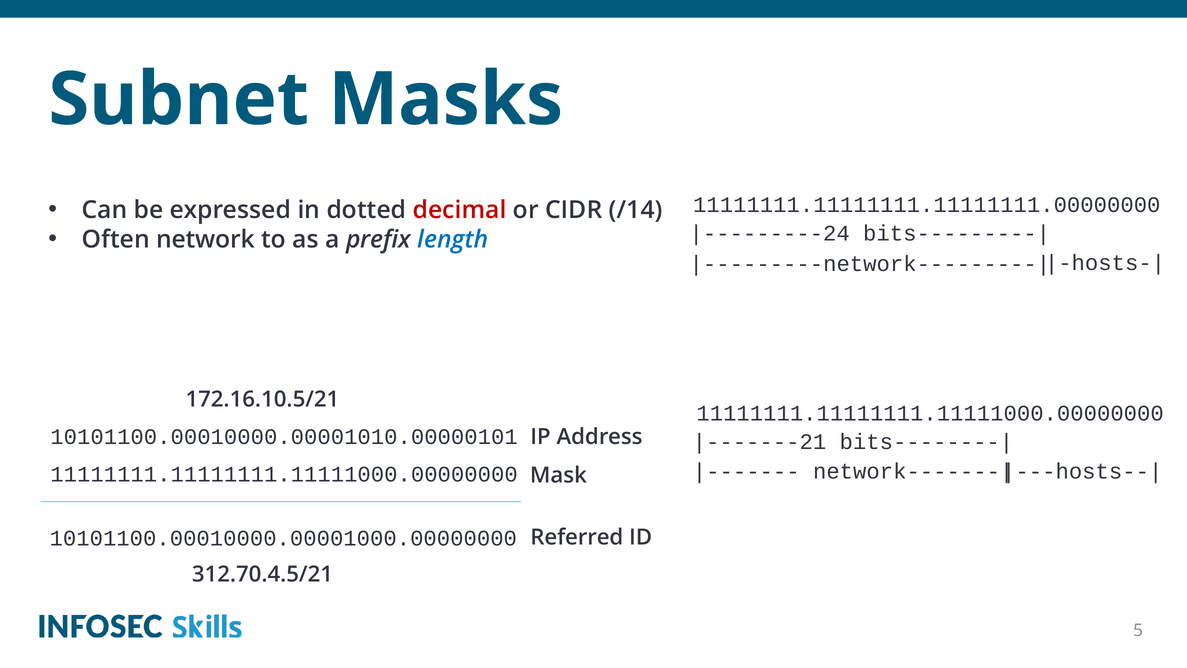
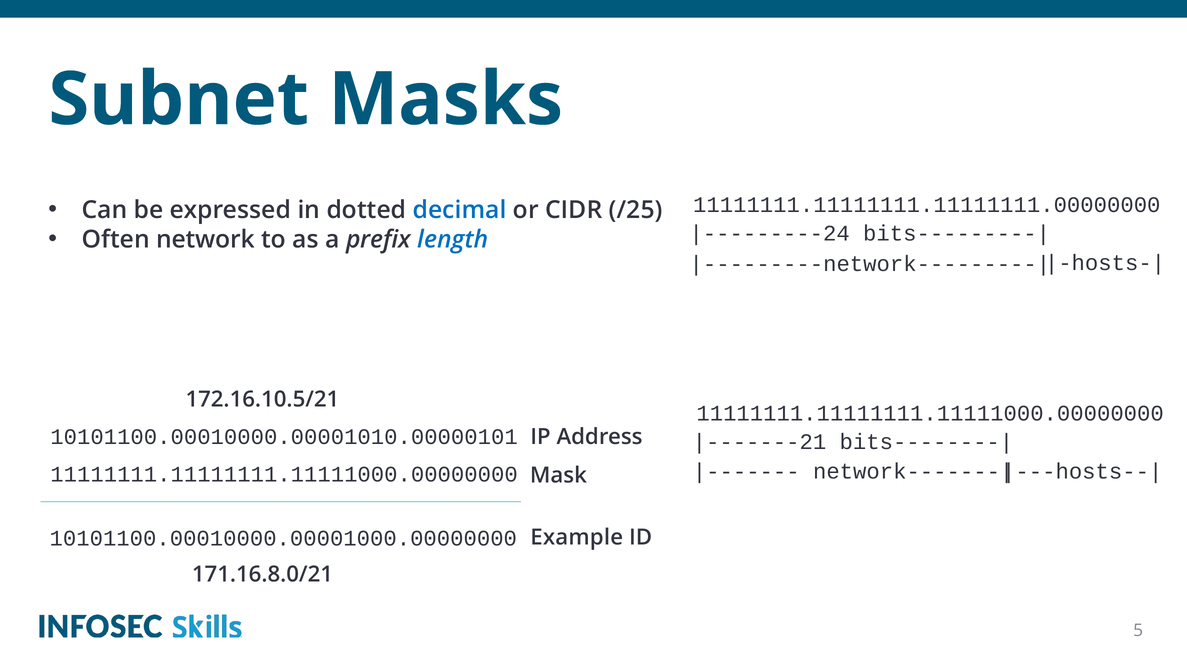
decimal colour: red -> blue
/14: /14 -> /25
Referred: Referred -> Example
312.70.4.5/21: 312.70.4.5/21 -> 171.16.8.0/21
